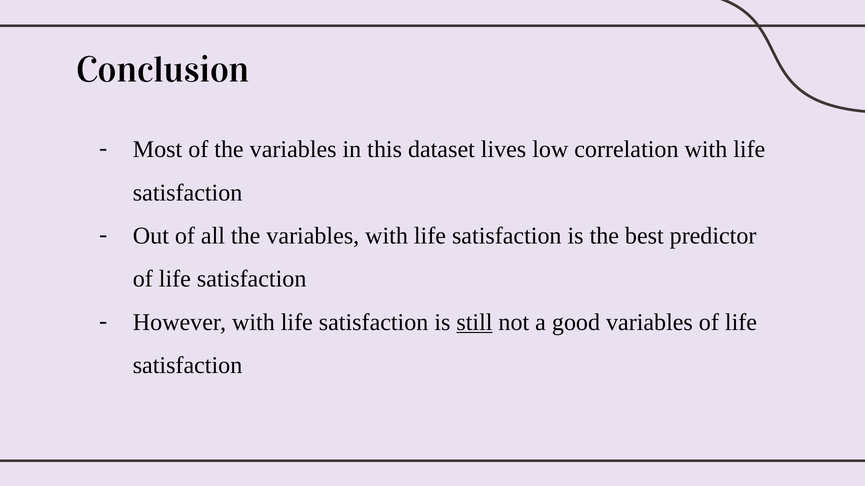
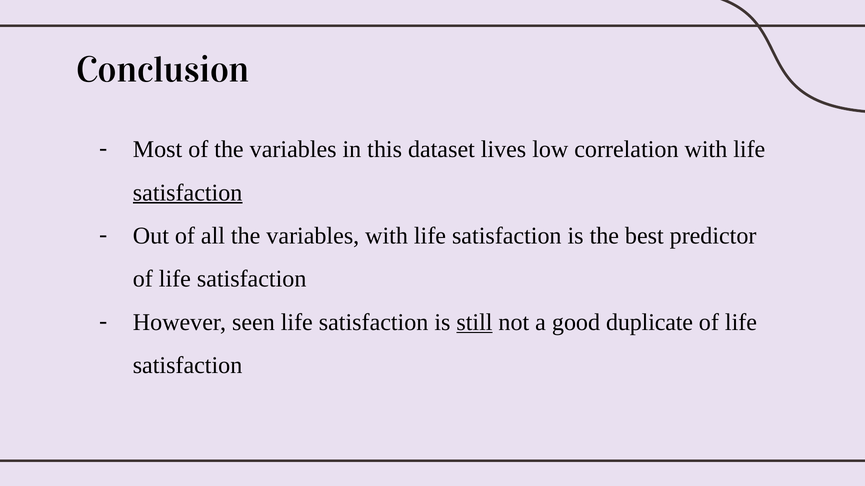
satisfaction at (188, 193) underline: none -> present
However with: with -> seen
good variables: variables -> duplicate
